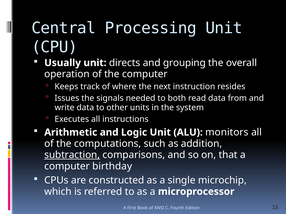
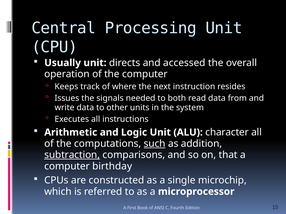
grouping: grouping -> accessed
monitors: monitors -> character
such underline: none -> present
